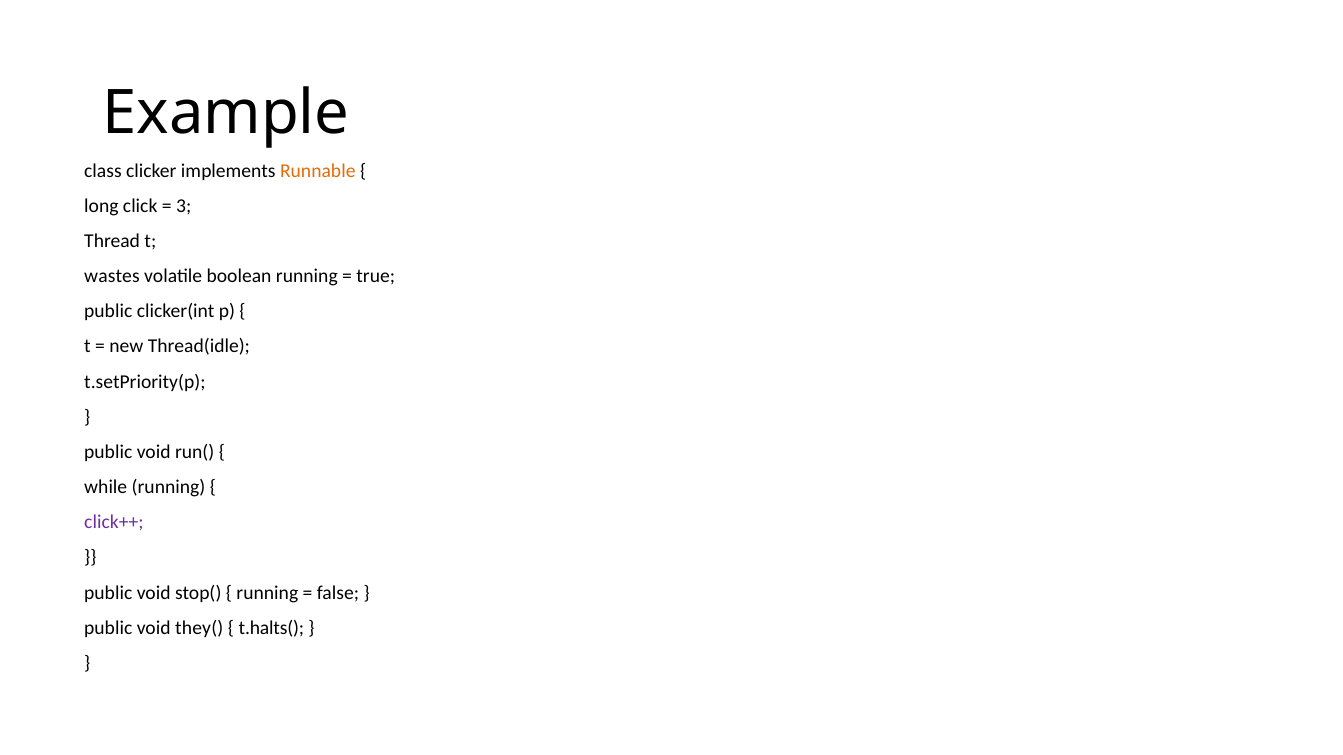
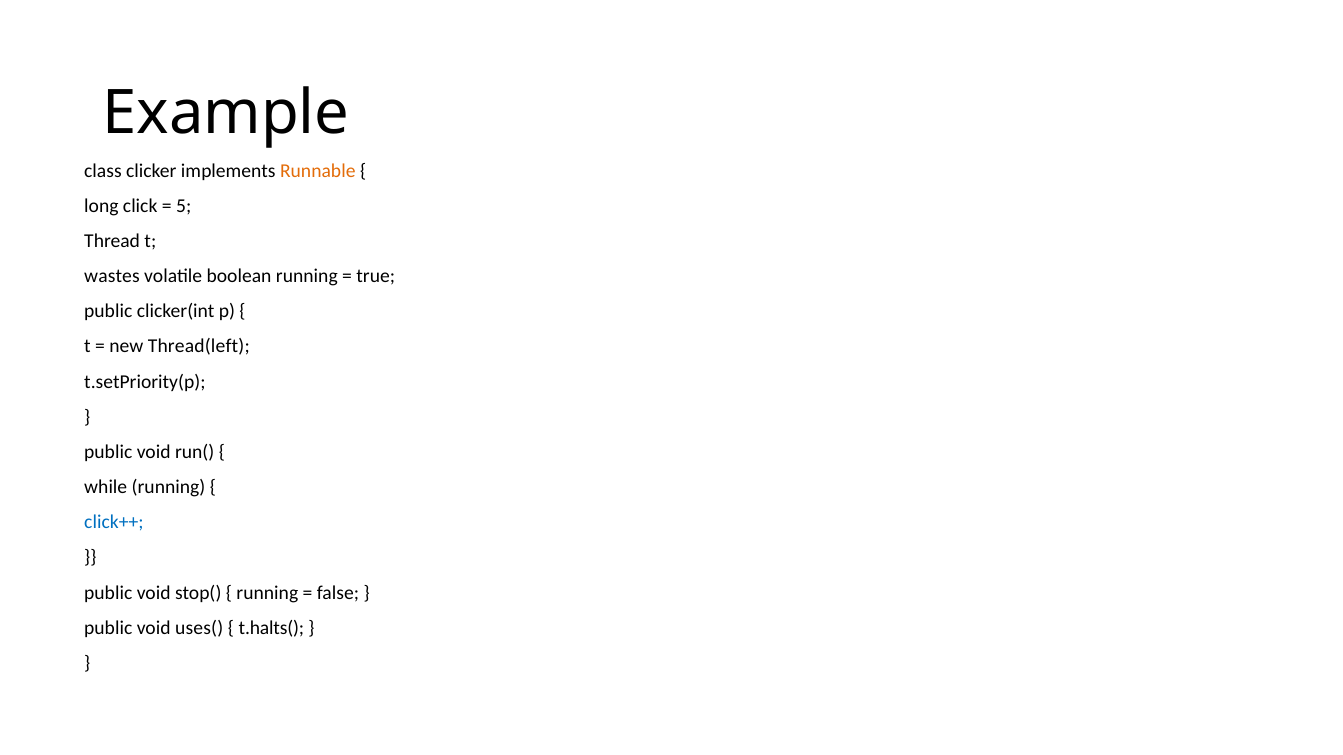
3: 3 -> 5
Thread(idle: Thread(idle -> Thread(left
click++ colour: purple -> blue
they(: they( -> uses(
